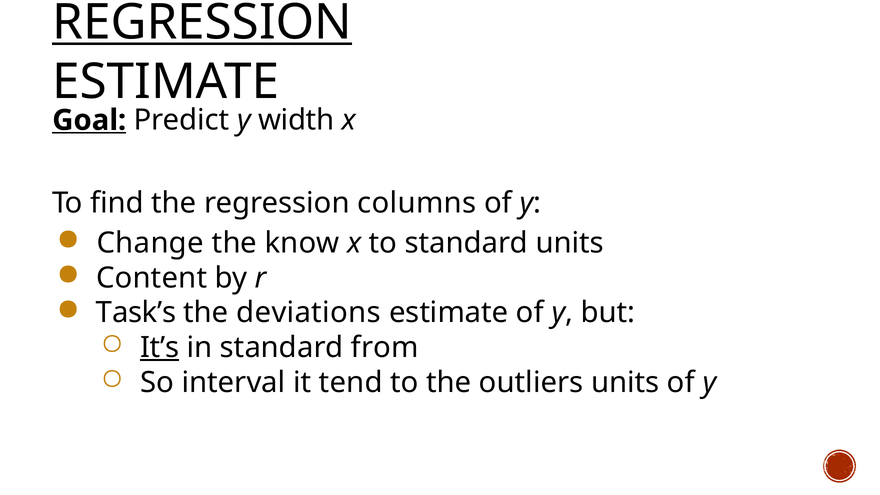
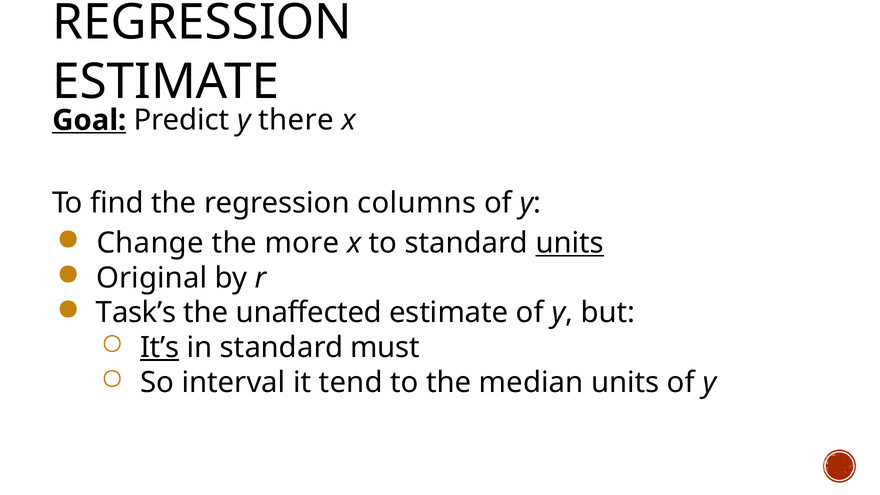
REGRESSION at (202, 22) underline: present -> none
width: width -> there
know: know -> more
units at (570, 243) underline: none -> present
Content: Content -> Original
deviations: deviations -> unaffected
from: from -> must
outliers: outliers -> median
